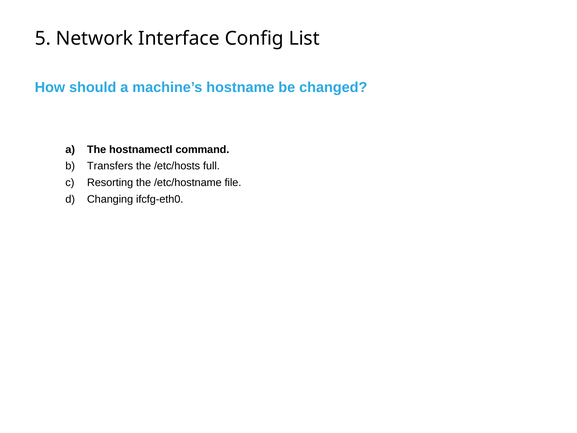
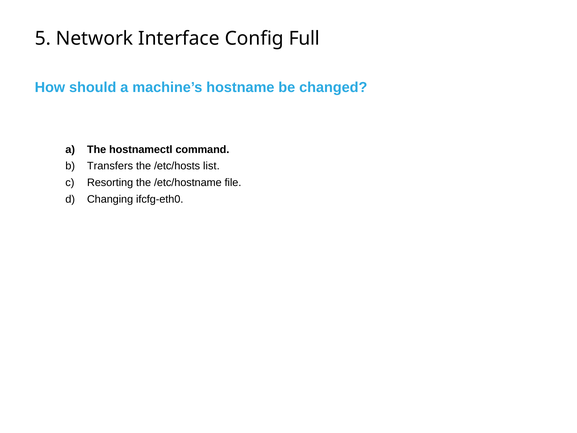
List: List -> Full
full: full -> list
